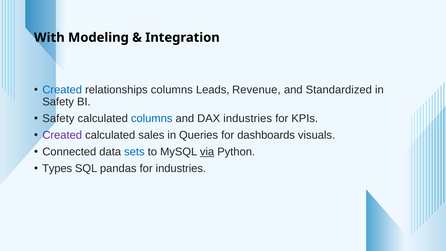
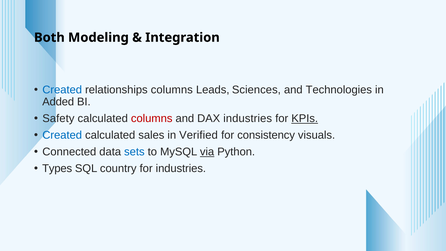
With: With -> Both
Revenue: Revenue -> Sciences
Standardized: Standardized -> Technologies
Safety at (58, 102): Safety -> Added
columns at (152, 118) colour: blue -> red
KPIs underline: none -> present
Created at (62, 135) colour: purple -> blue
Queries: Queries -> Verified
dashboards: dashboards -> consistency
pandas: pandas -> country
